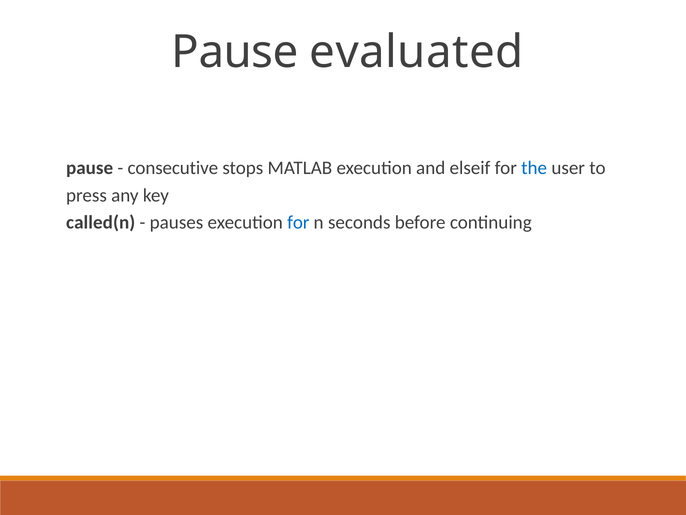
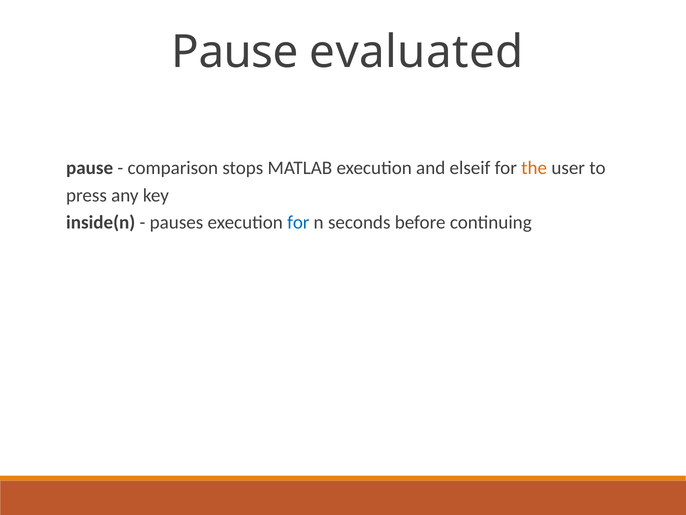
consecutive: consecutive -> comparison
the colour: blue -> orange
called(n: called(n -> inside(n
